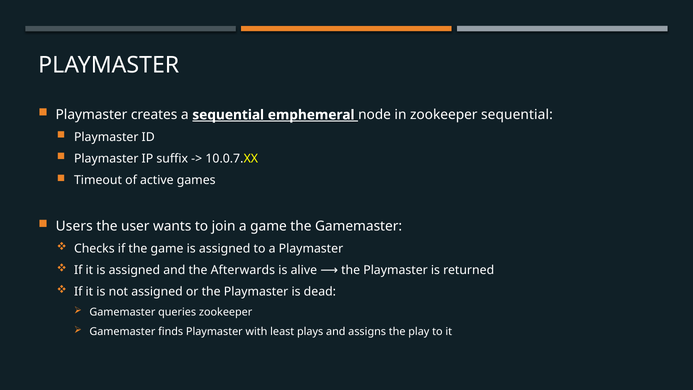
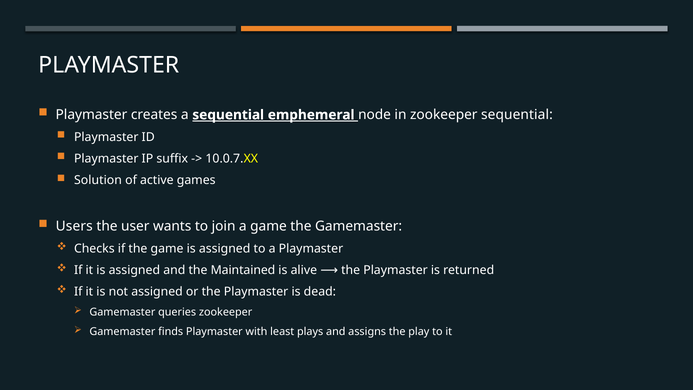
Timeout: Timeout -> Solution
Afterwards: Afterwards -> Maintained
